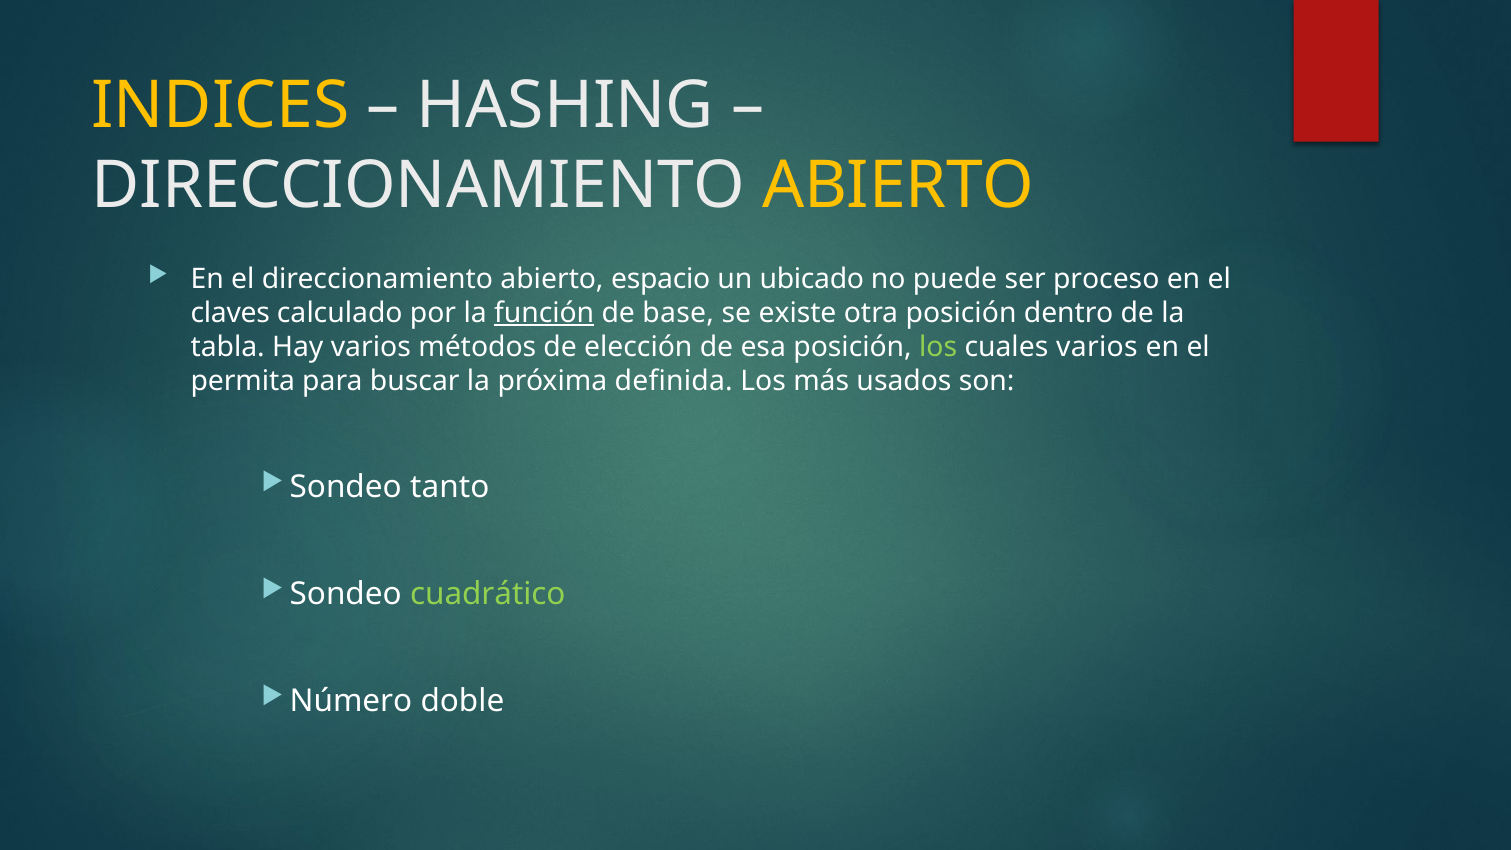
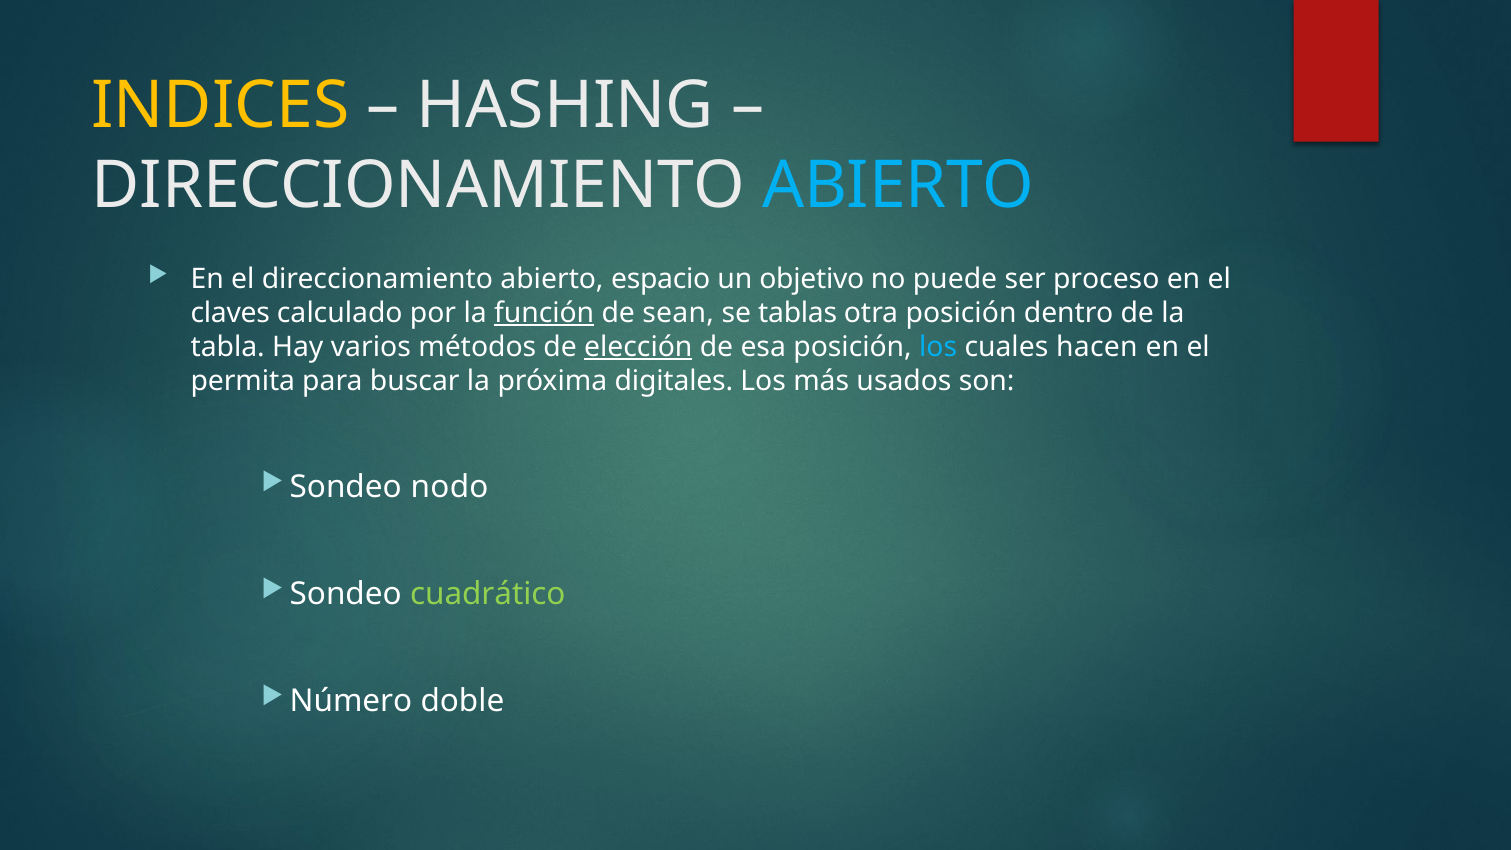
ABIERTO at (898, 185) colour: yellow -> light blue
ubicado: ubicado -> objetivo
base: base -> sean
existe: existe -> tablas
elección underline: none -> present
los at (938, 347) colour: light green -> light blue
cuales varios: varios -> hacen
definida: definida -> digitales
tanto: tanto -> nodo
